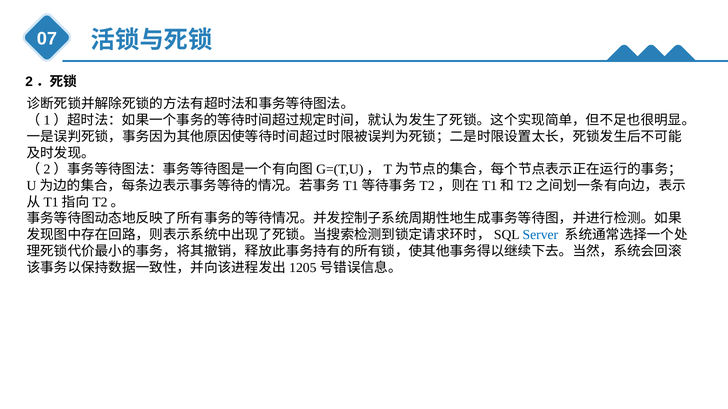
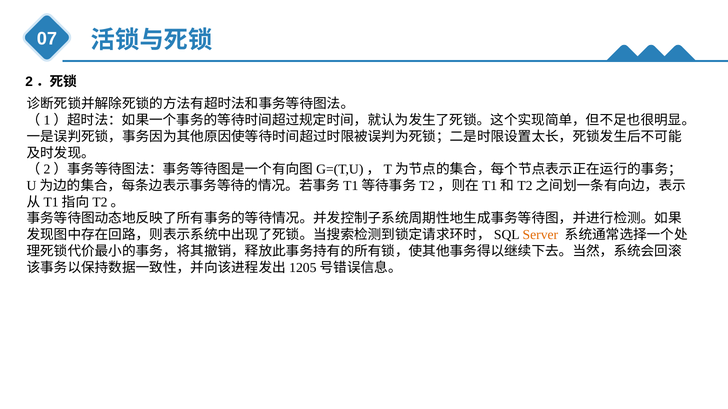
Server colour: blue -> orange
